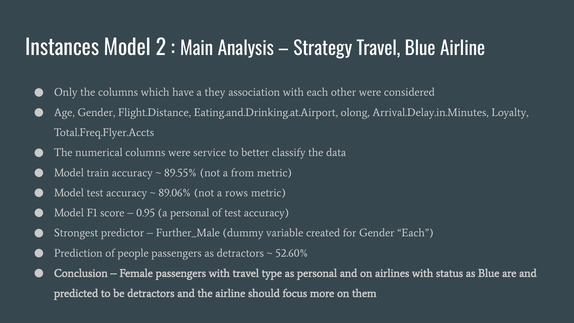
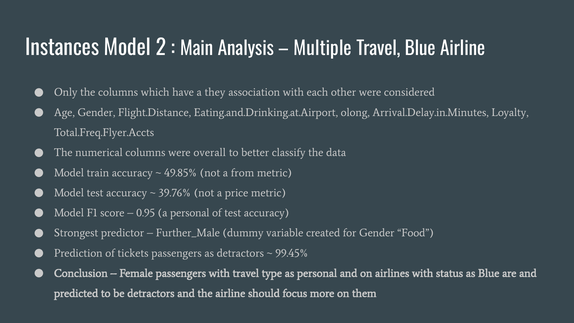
Strategy: Strategy -> Multiple
service: service -> overall
89.55%: 89.55% -> 49.85%
89.06%: 89.06% -> 39.76%
rows: rows -> price
Gender Each: Each -> Food
people: people -> tickets
52.60%: 52.60% -> 99.45%
